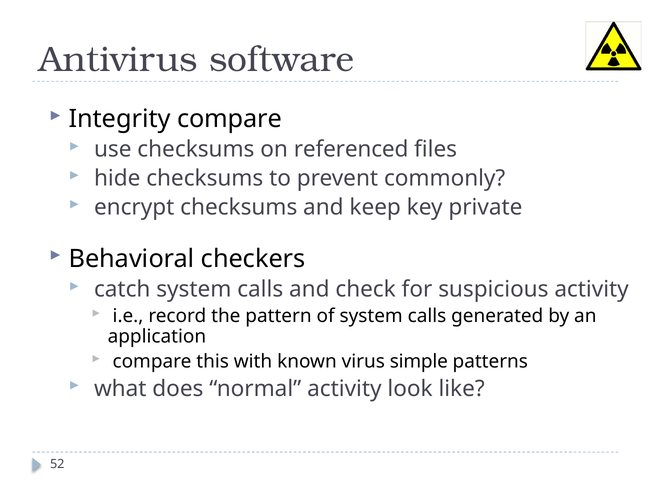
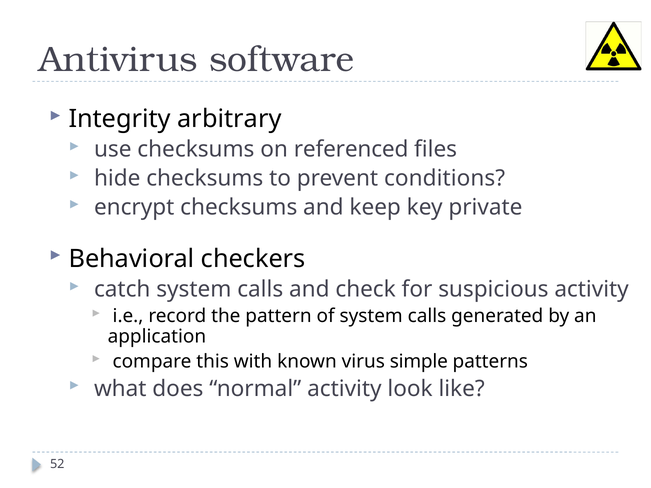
Integrity compare: compare -> arbitrary
commonly: commonly -> conditions
